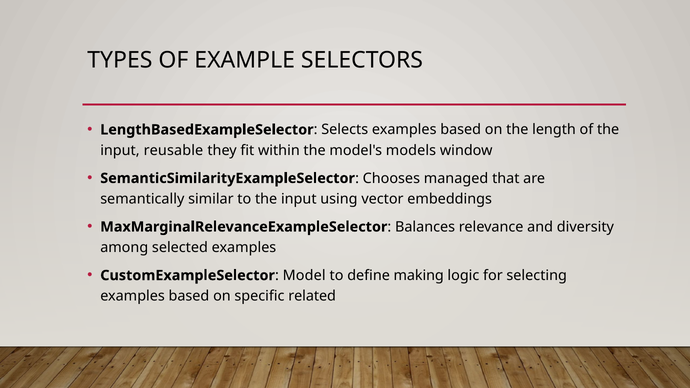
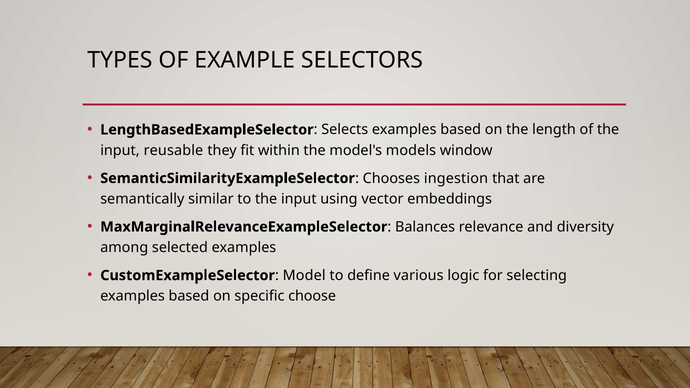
managed: managed -> ingestion
making: making -> various
related: related -> choose
